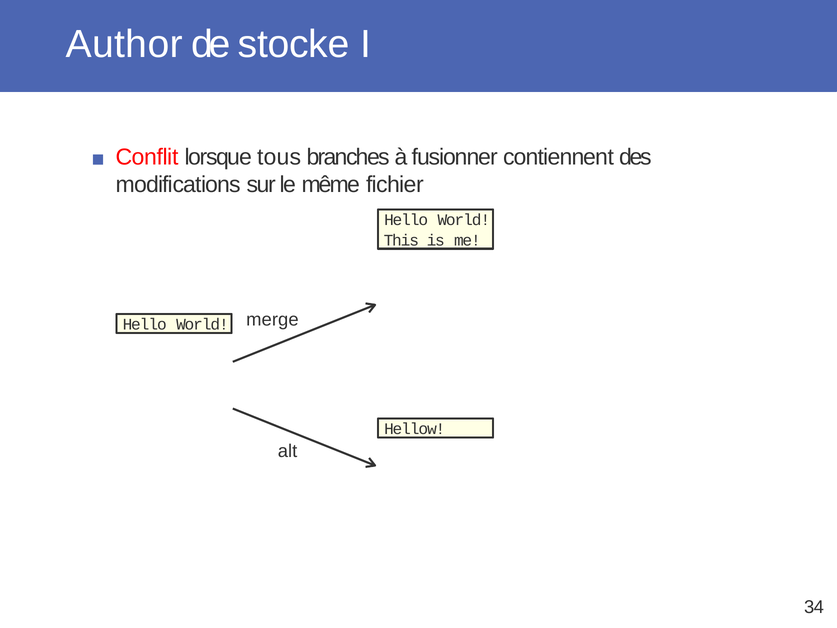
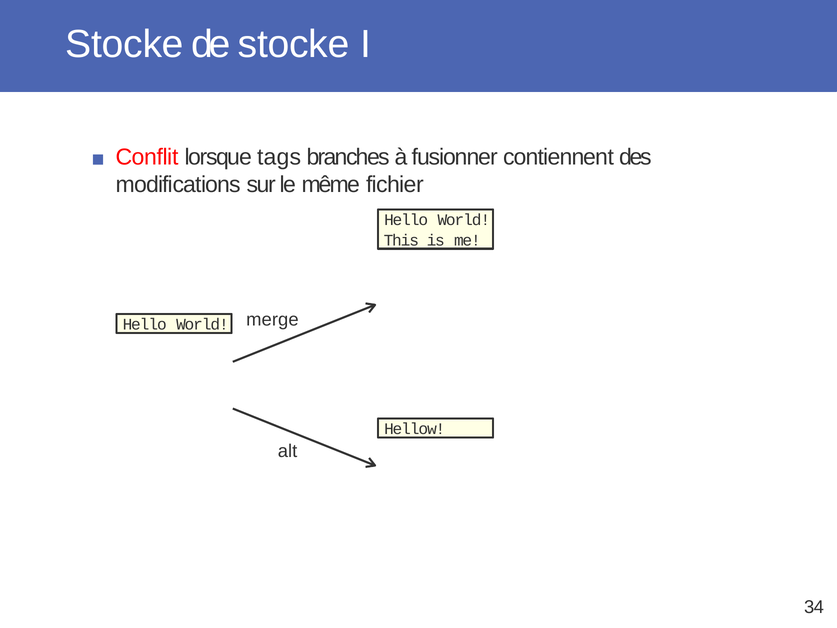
Author at (124, 45): Author -> Stocke
tous: tous -> tags
